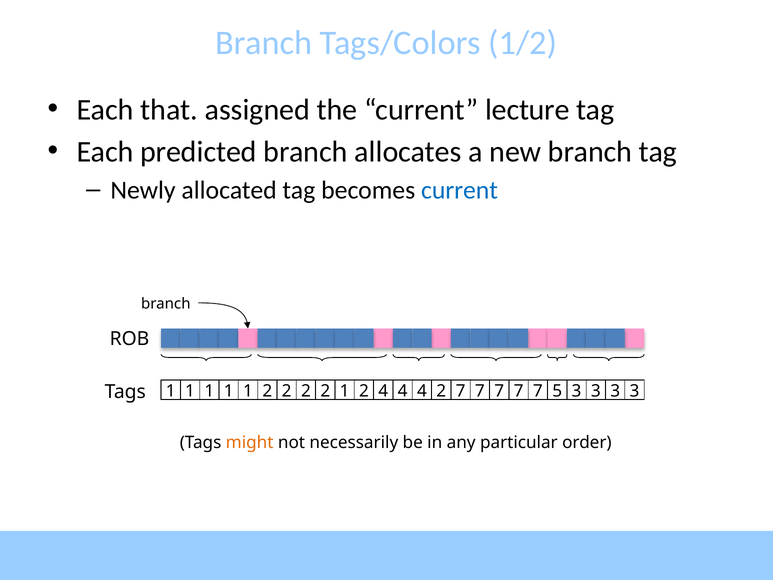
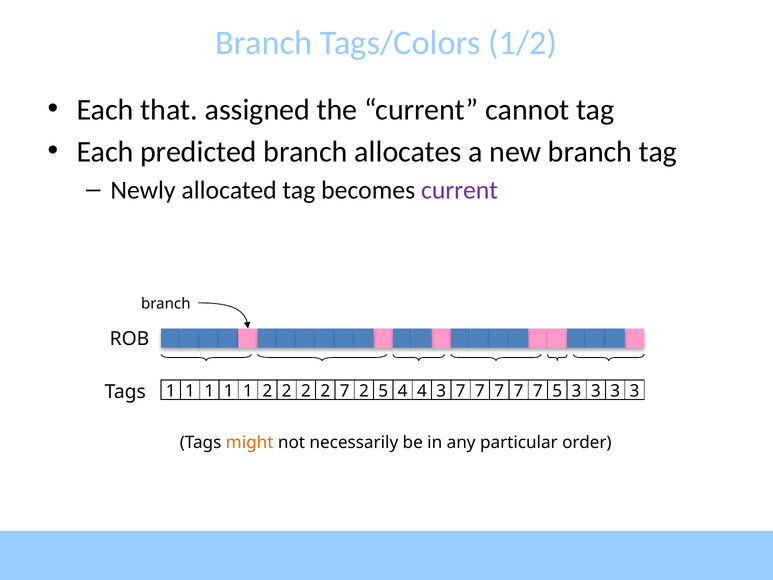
lecture: lecture -> cannot
current at (459, 190) colour: blue -> purple
2 1: 1 -> 7
2 4: 4 -> 5
4 2: 2 -> 3
